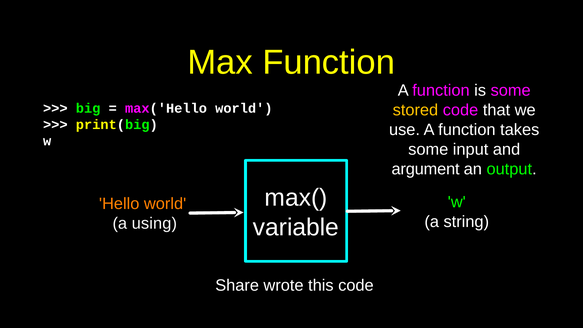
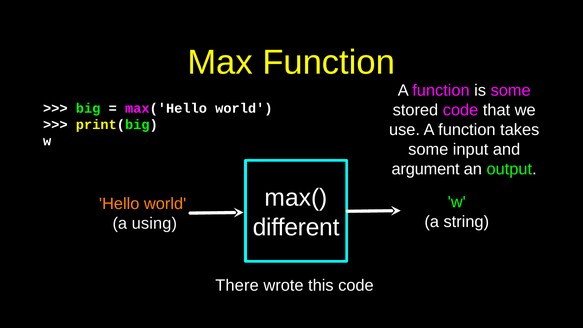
stored colour: yellow -> white
variable: variable -> different
Share: Share -> There
